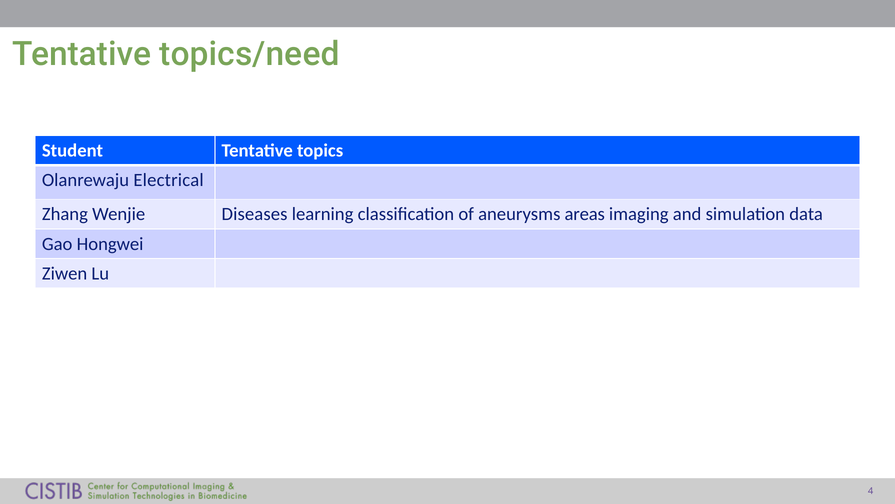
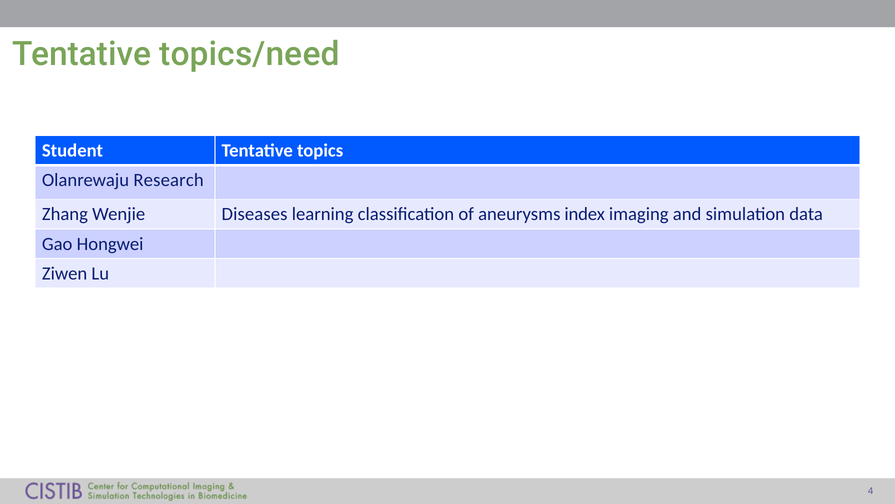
Electrical: Electrical -> Research
areas: areas -> index
